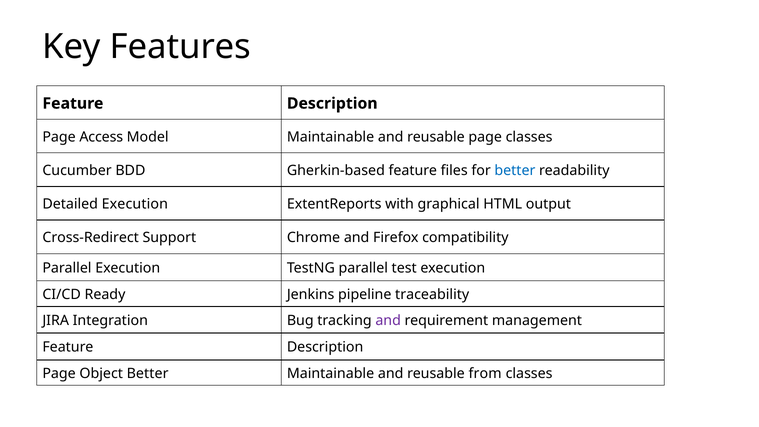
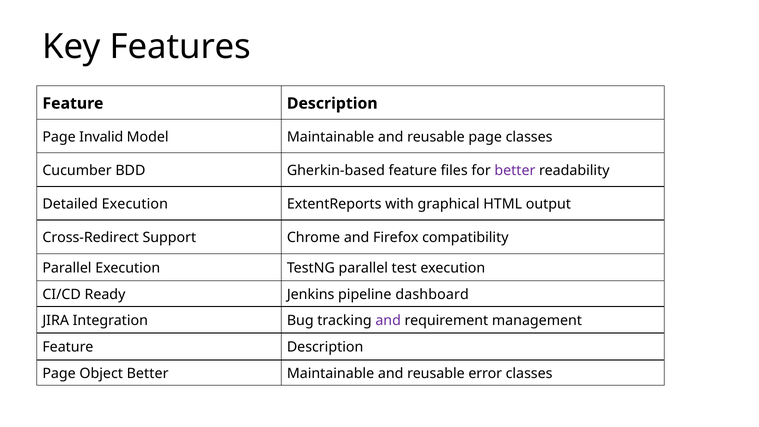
Access: Access -> Invalid
better at (515, 170) colour: blue -> purple
traceability: traceability -> dashboard
from: from -> error
